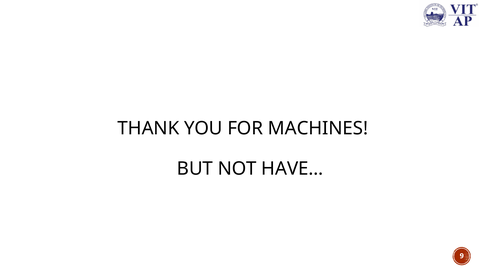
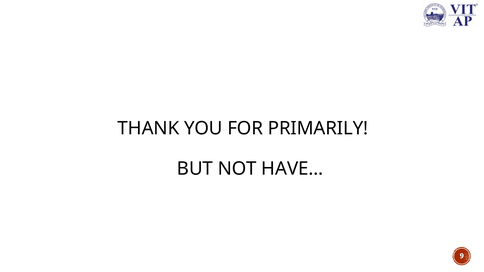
MACHINES: MACHINES -> PRIMARILY
